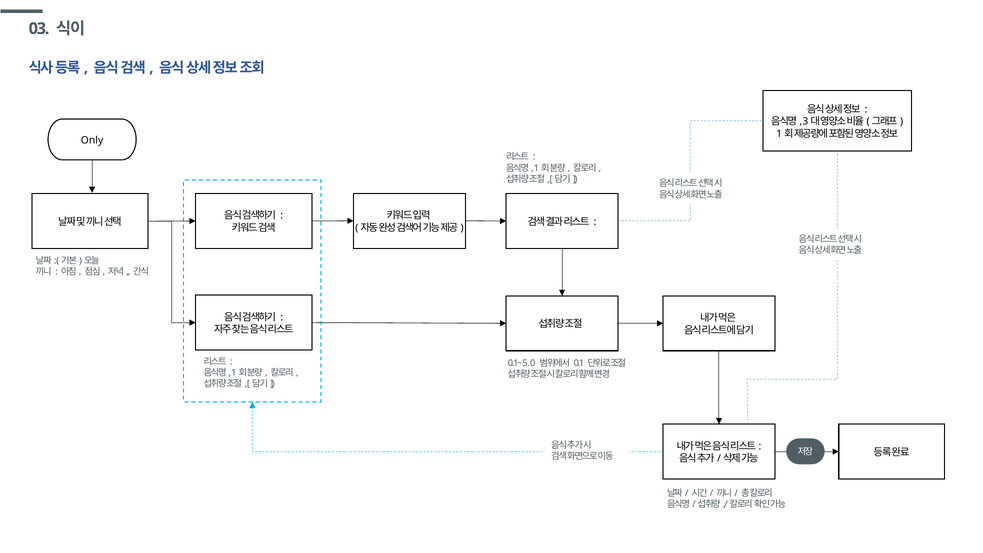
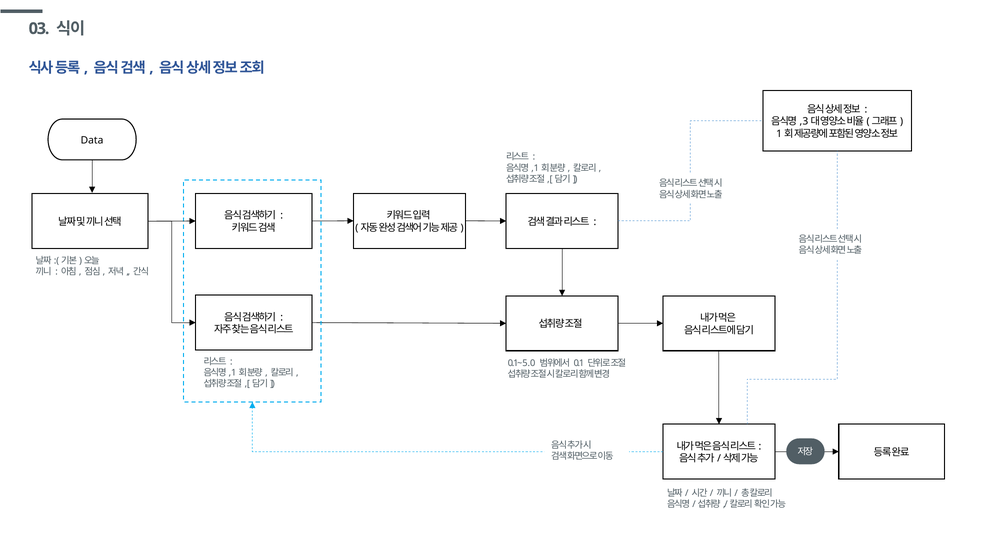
Only: Only -> Data
